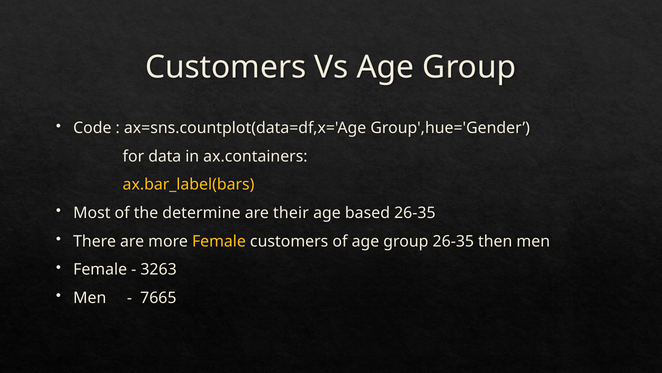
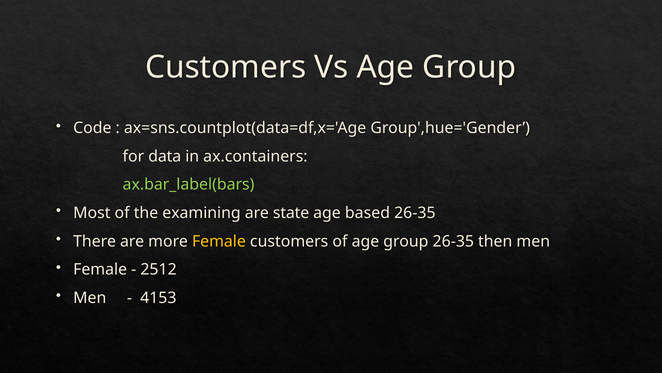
ax.bar_label(bars colour: yellow -> light green
determine: determine -> examining
their: their -> state
3263: 3263 -> 2512
7665: 7665 -> 4153
